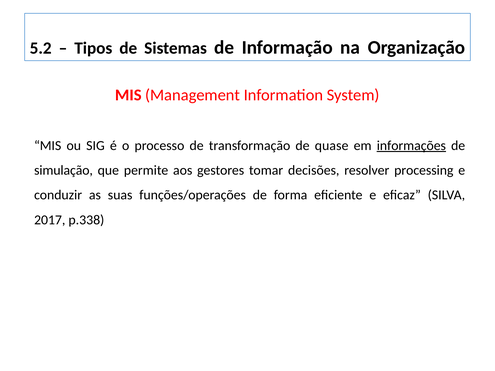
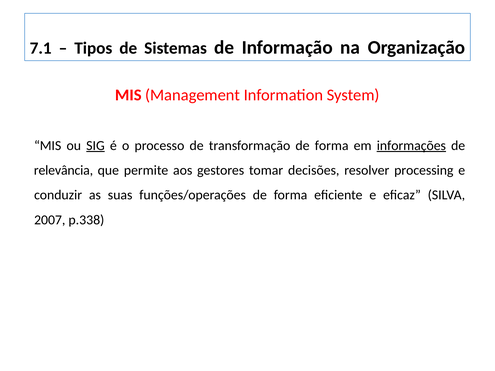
5.2: 5.2 -> 7.1
SIG underline: none -> present
transformação de quase: quase -> forma
simulação: simulação -> relevância
2017: 2017 -> 2007
